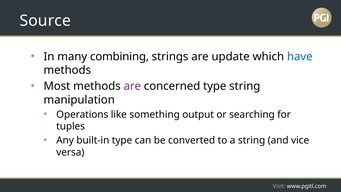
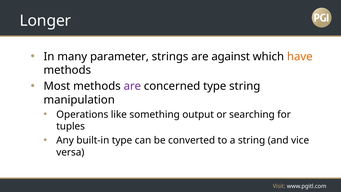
Source: Source -> Longer
combining: combining -> parameter
update: update -> against
have colour: blue -> orange
